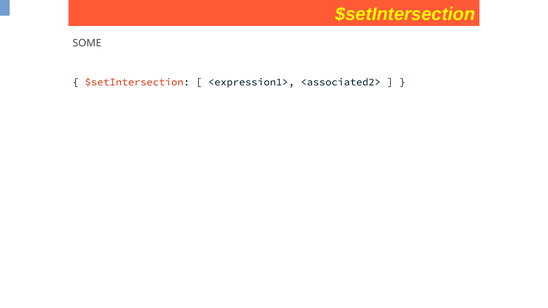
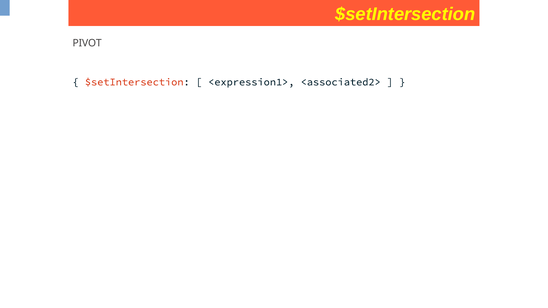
SOME: SOME -> PIVOT
